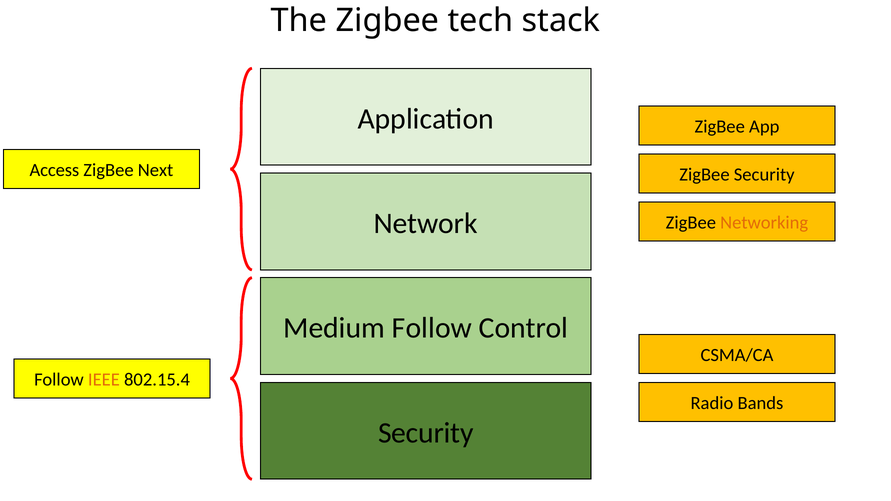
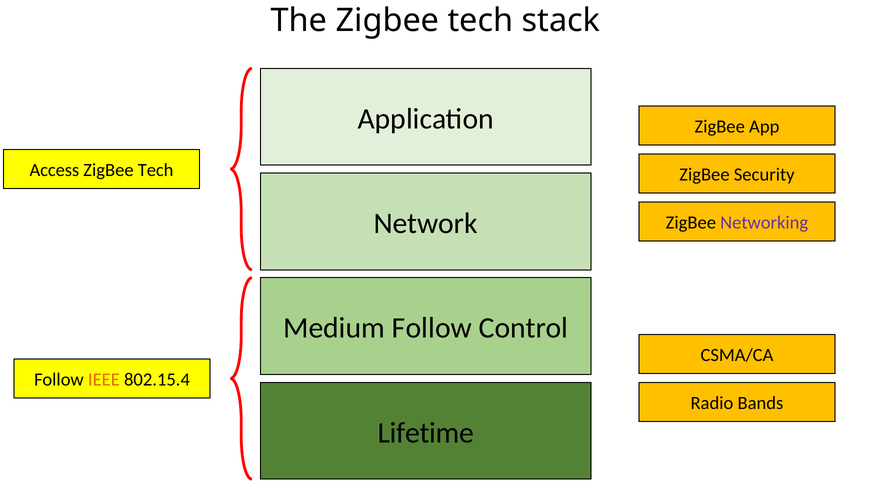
Next at (156, 170): Next -> Tech
Networking colour: orange -> purple
Security at (426, 433): Security -> Lifetime
